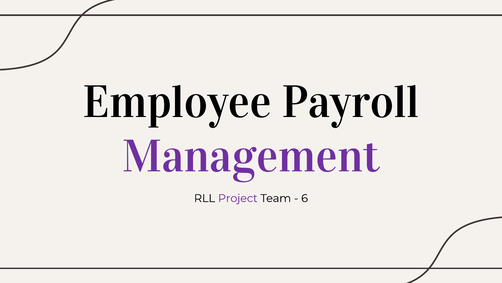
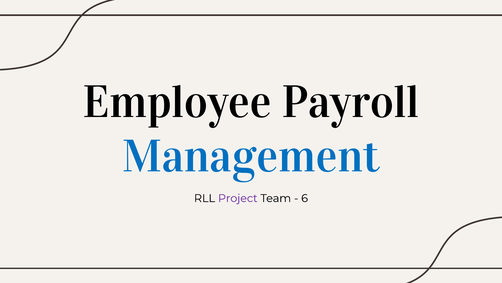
Management colour: purple -> blue
